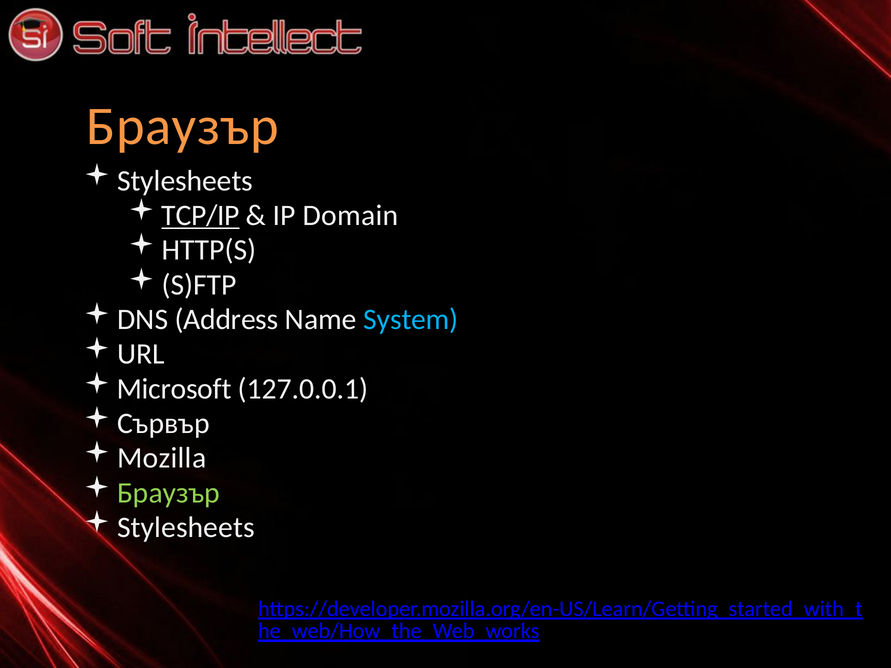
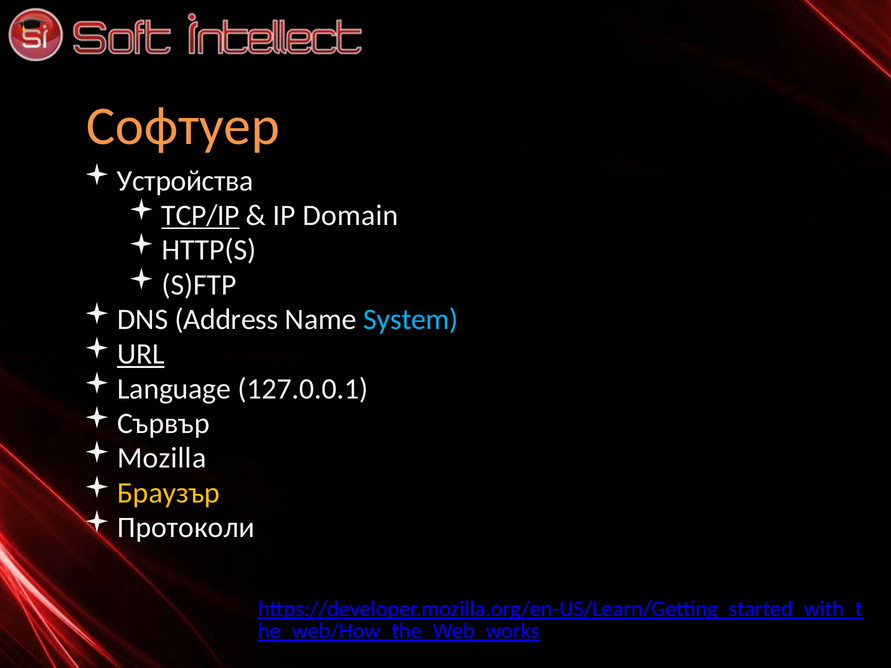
Браузър at (183, 126): Браузър -> Софтуер
Stylesheets at (185, 181): Stylesheets -> Устройства
URL underline: none -> present
Microsoft: Microsoft -> Language
Браузър at (169, 493) colour: light green -> yellow
Stylesheets at (186, 528): Stylesheets -> Протоколи
